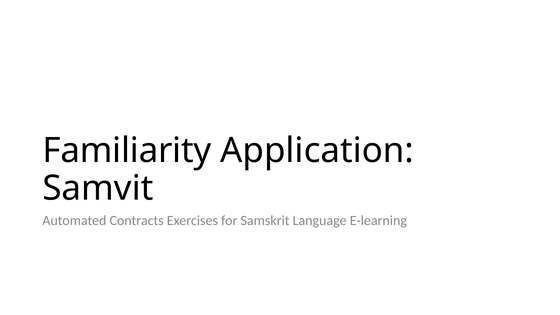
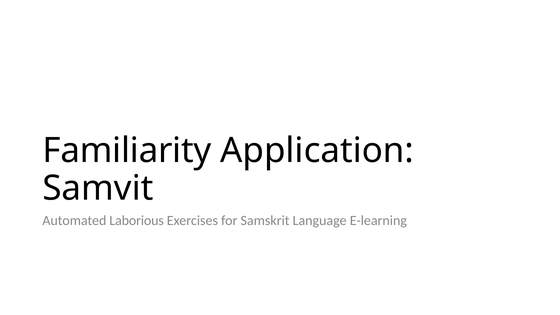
Contracts: Contracts -> Laborious
